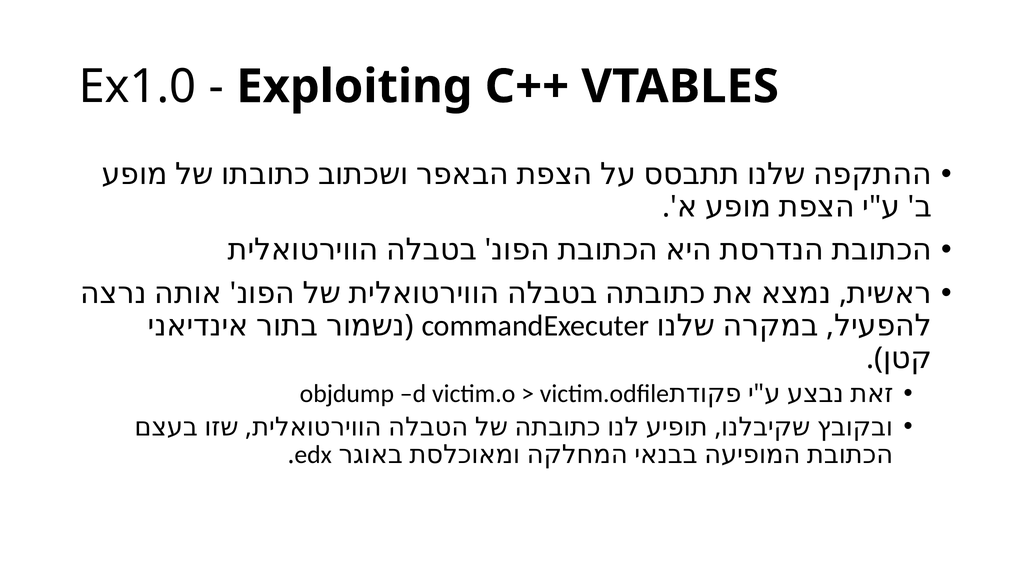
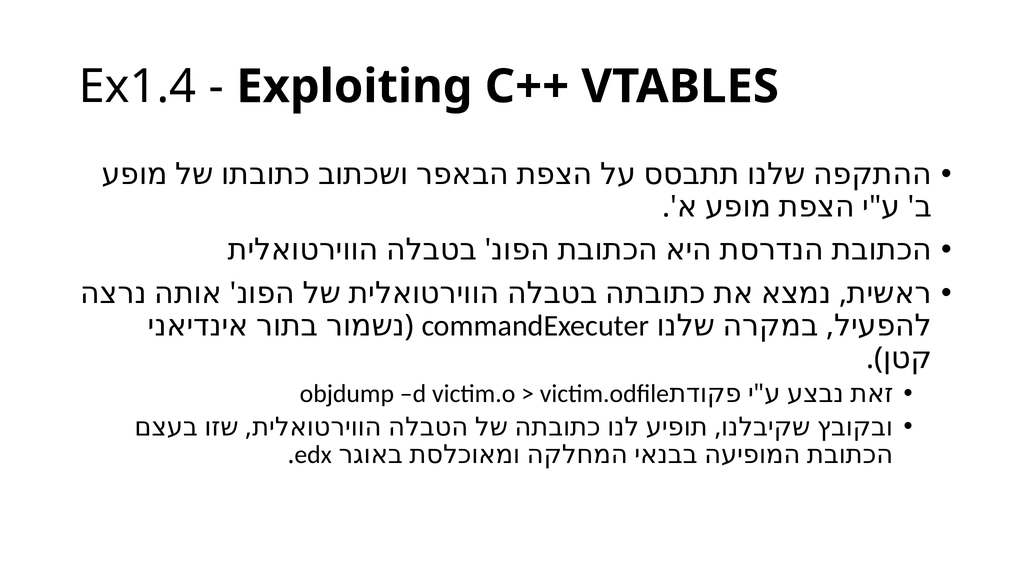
Ex1.0: Ex1.0 -> Ex1.4
